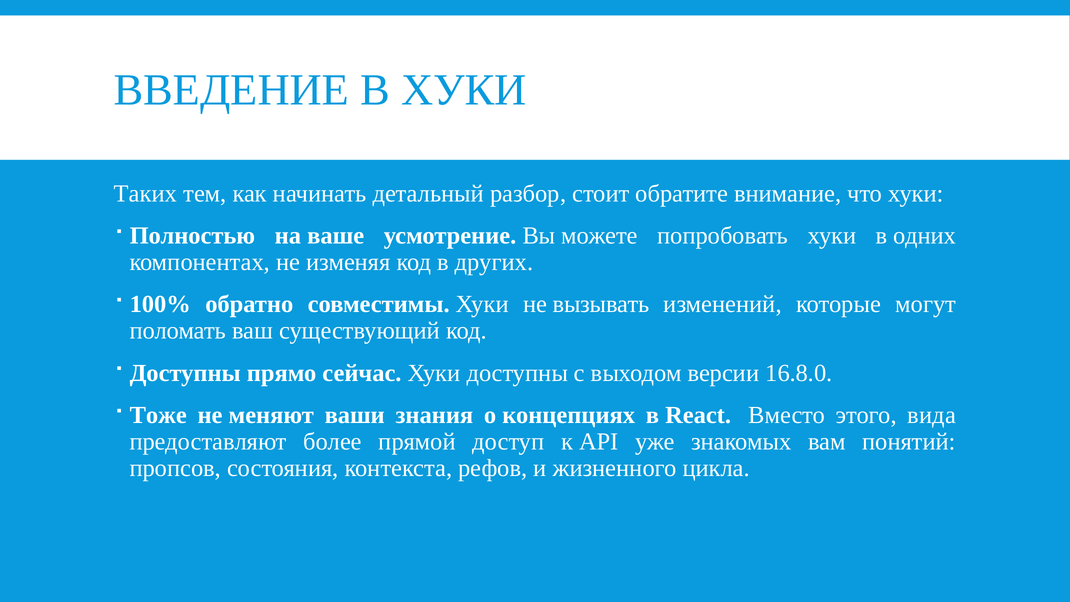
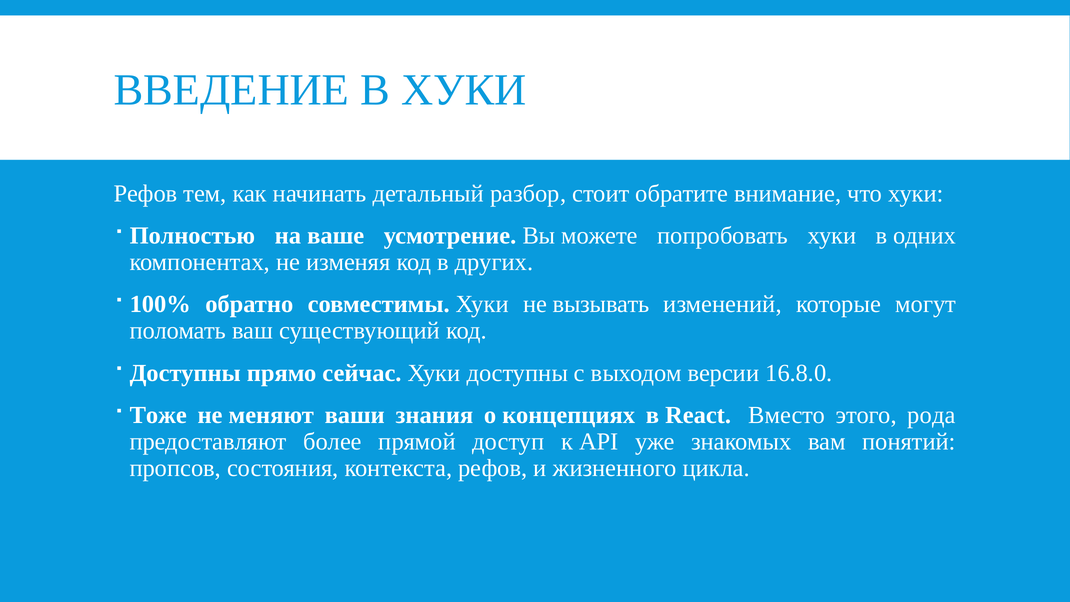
Таких at (145, 194): Таких -> Рефов
вида: вида -> рода
